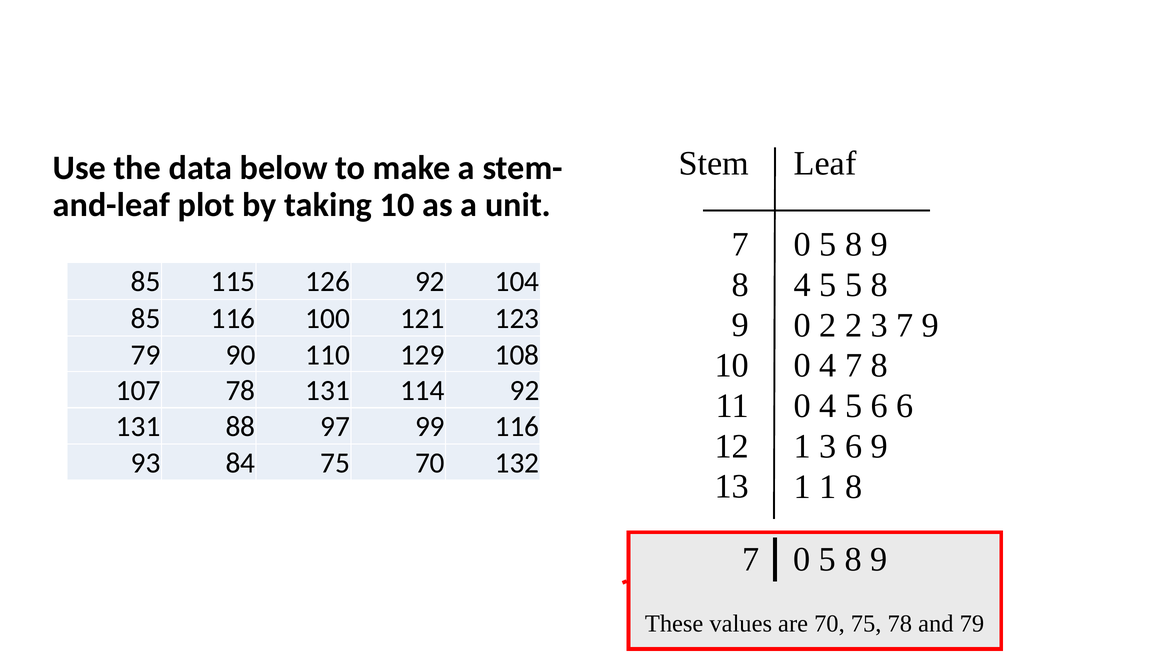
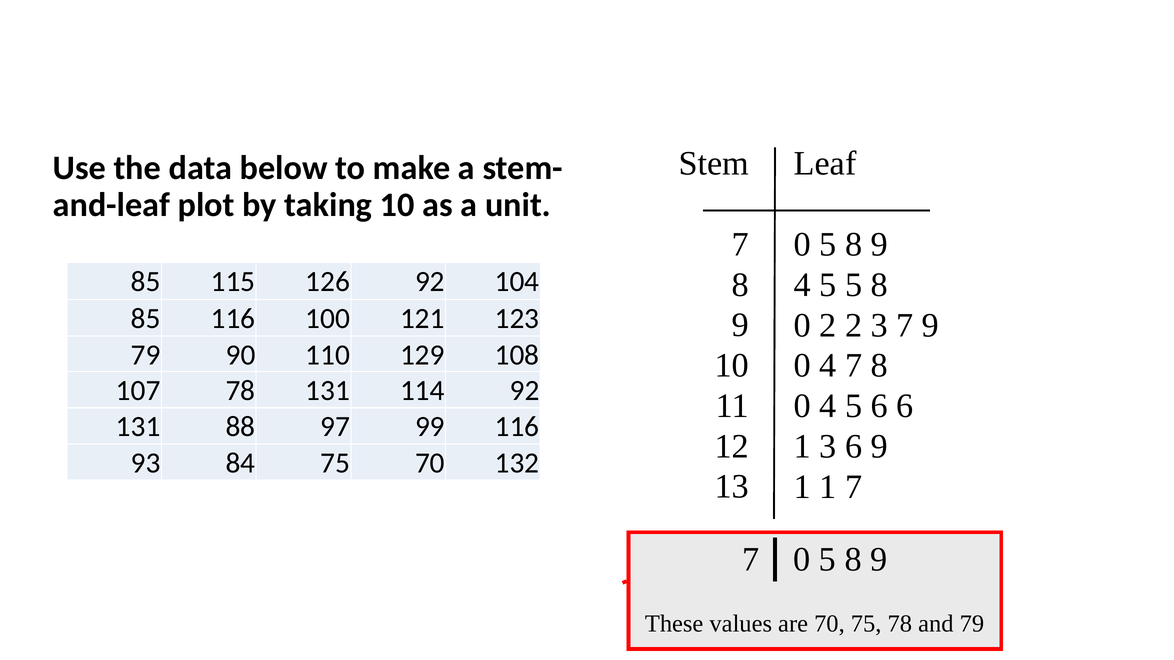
1 8: 8 -> 7
